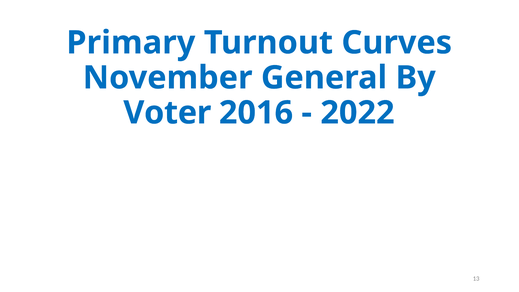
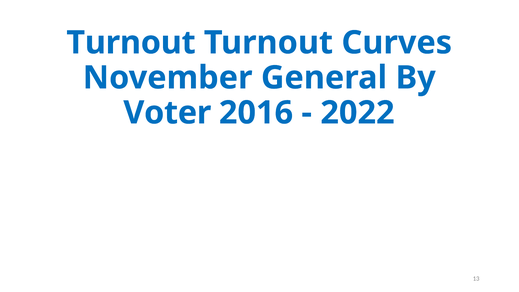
Primary at (131, 43): Primary -> Turnout
